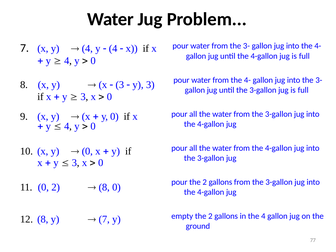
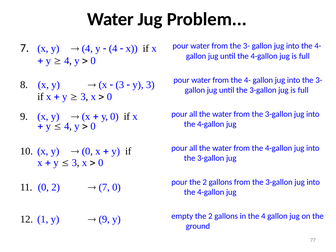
8 at (104, 187): 8 -> 7
12 8: 8 -> 1
7 at (104, 219): 7 -> 9
